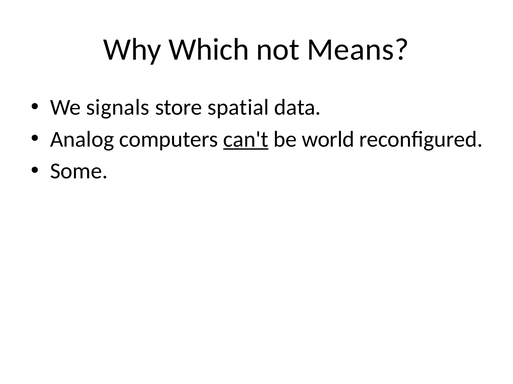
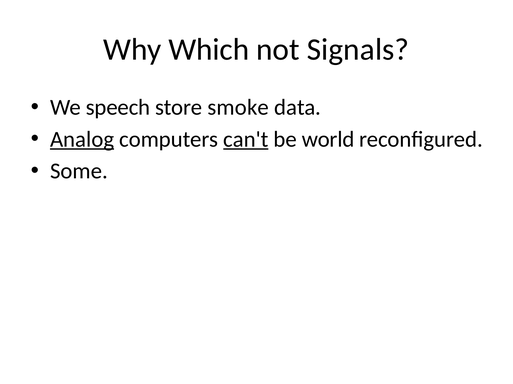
Means: Means -> Signals
signals: signals -> speech
spatial: spatial -> smoke
Analog underline: none -> present
